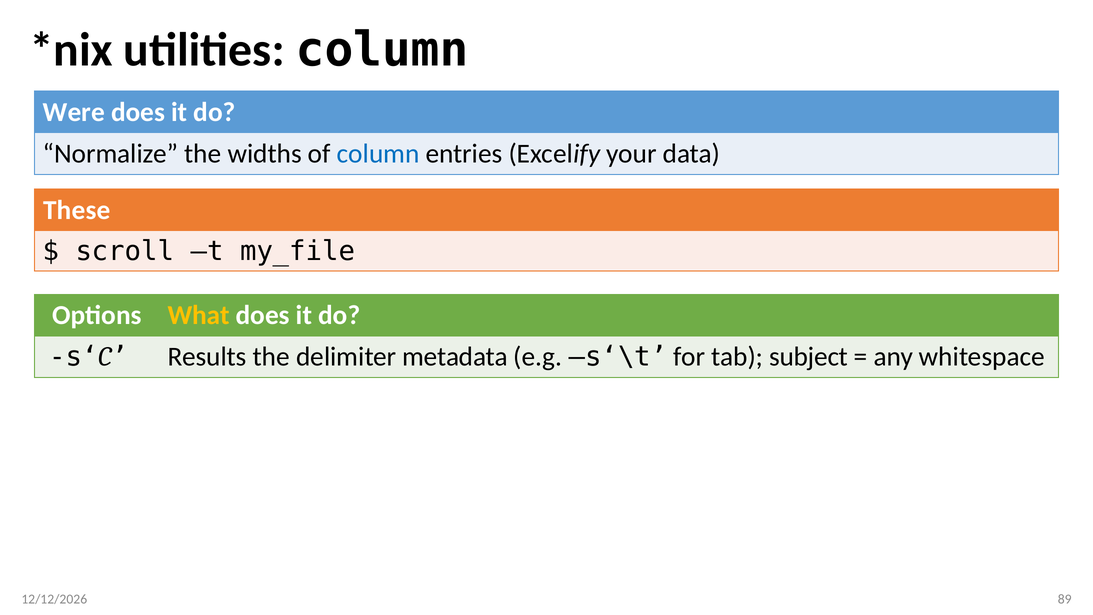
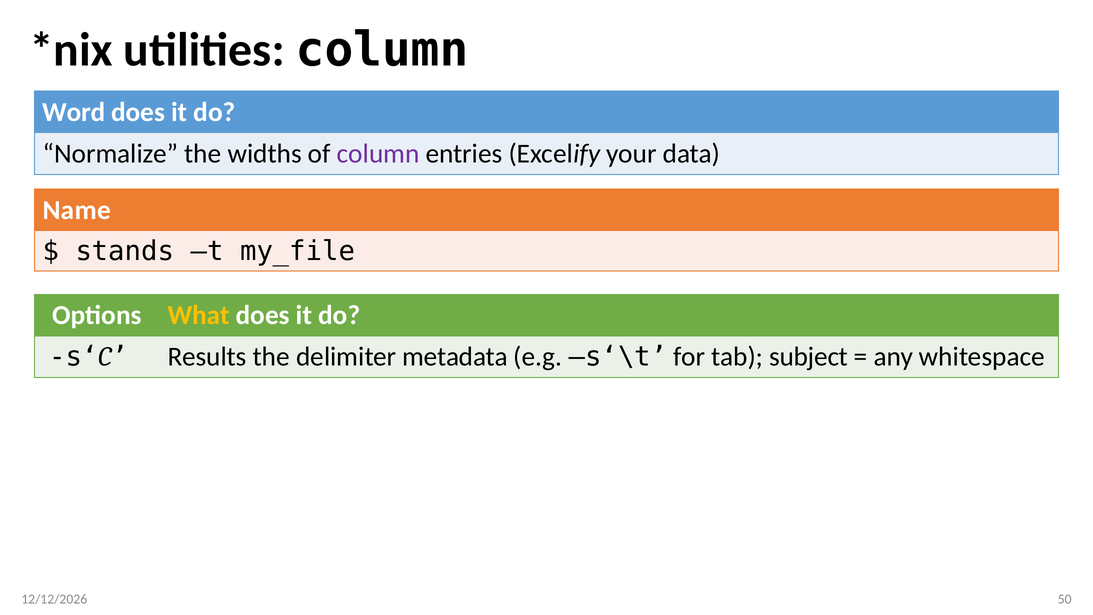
Were: Were -> Word
column at (378, 154) colour: blue -> purple
These: These -> Name
scroll: scroll -> stands
89: 89 -> 50
